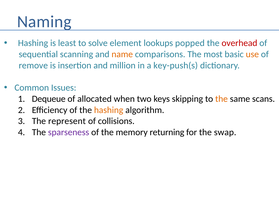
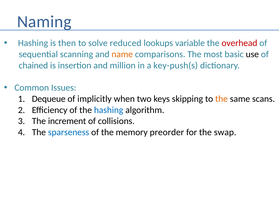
least: least -> then
element: element -> reduced
popped: popped -> variable
use colour: orange -> black
remove: remove -> chained
allocated: allocated -> implicitly
hashing at (109, 110) colour: orange -> blue
represent: represent -> increment
sparseness colour: purple -> blue
returning: returning -> preorder
